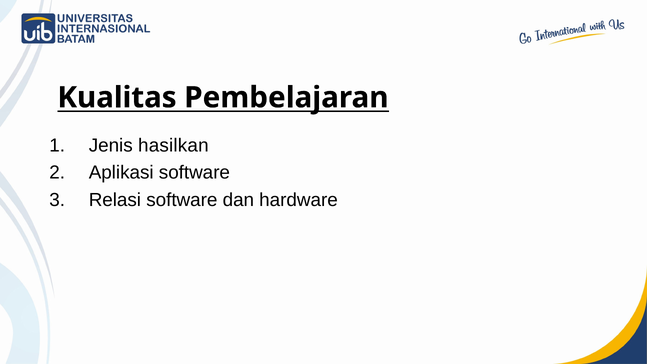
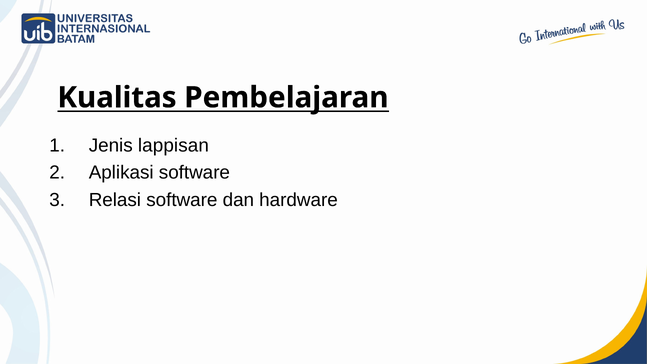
hasilkan: hasilkan -> lappisan
